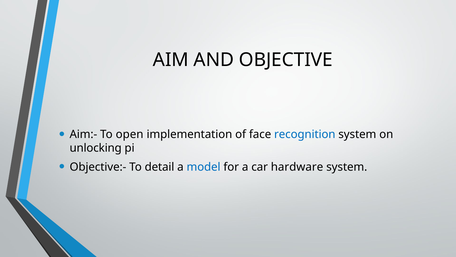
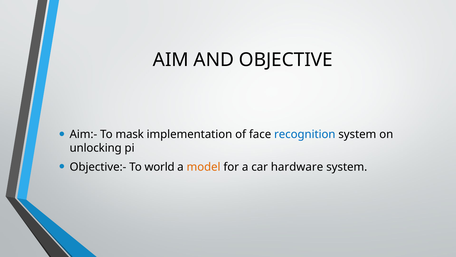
open: open -> mask
detail: detail -> world
model colour: blue -> orange
